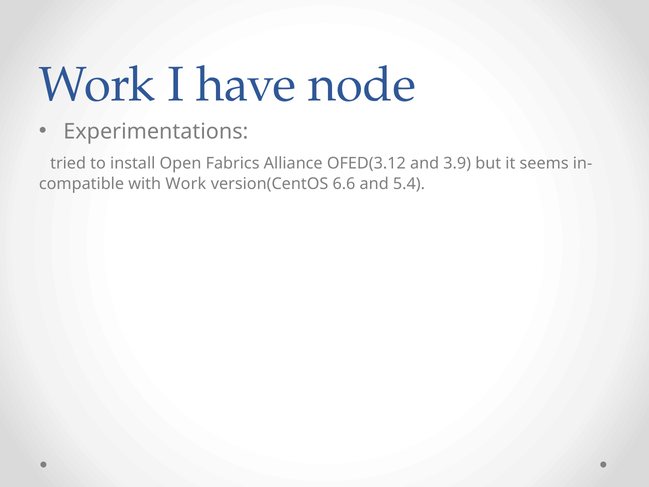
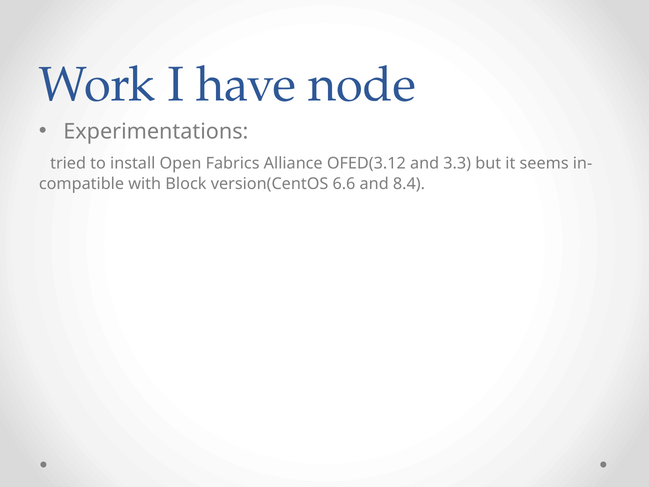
3.9: 3.9 -> 3.3
with Work: Work -> Block
5.4: 5.4 -> 8.4
